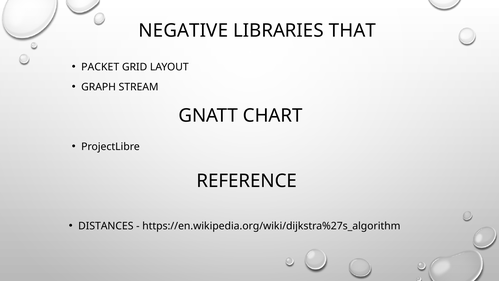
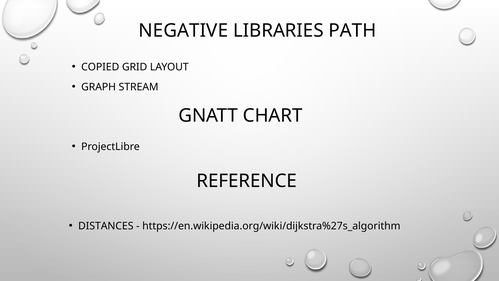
THAT: THAT -> PATH
PACKET: PACKET -> COPIED
